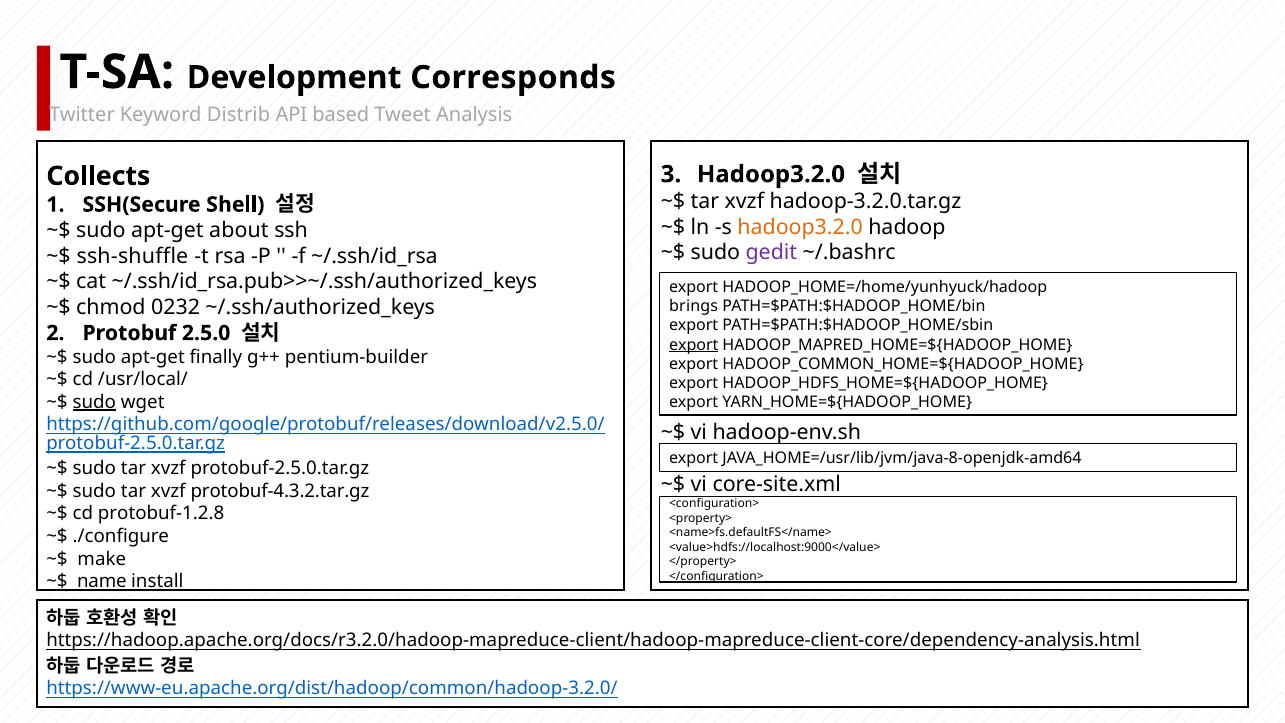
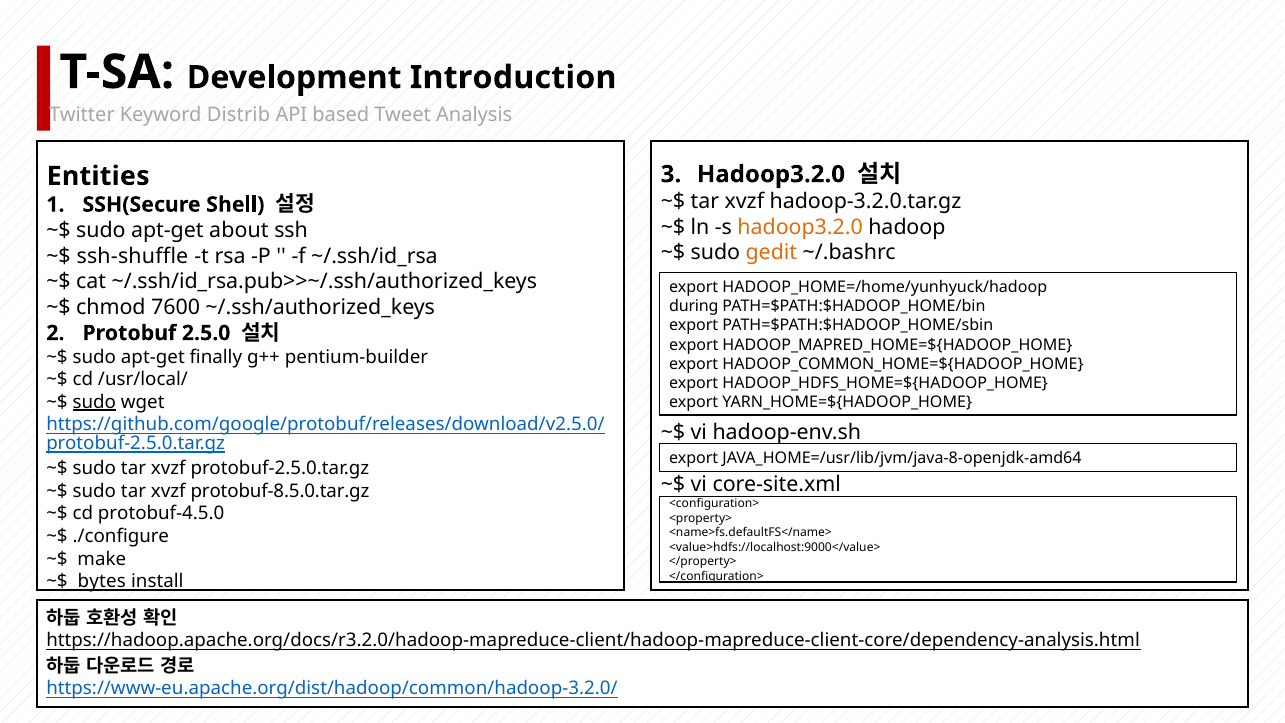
Corresponds: Corresponds -> Introduction
Collects: Collects -> Entities
gedit colour: purple -> orange
0232: 0232 -> 7600
brings: brings -> during
export at (694, 345) underline: present -> none
protobuf-4.3.2.tar.gz: protobuf-4.3.2.tar.gz -> protobuf-8.5.0.tar.gz
protobuf-1.2.8: protobuf-1.2.8 -> protobuf-4.5.0
name: name -> bytes
